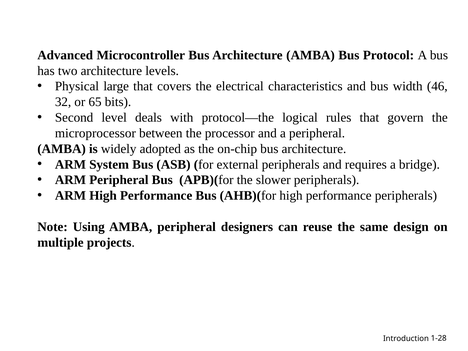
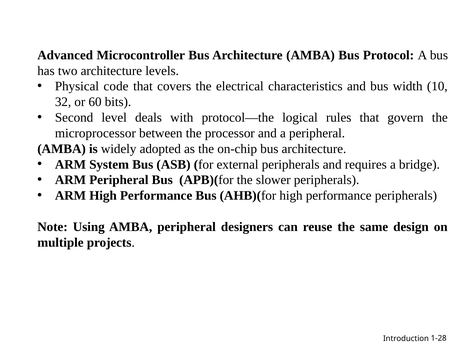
large: large -> code
46: 46 -> 10
65: 65 -> 60
